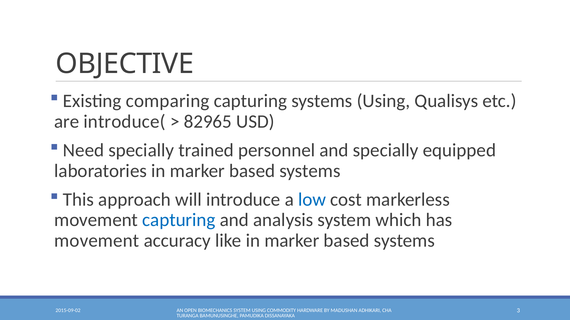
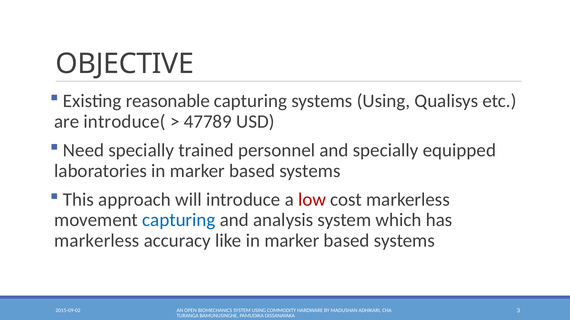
comparing: comparing -> reasonable
82965: 82965 -> 47789
low colour: blue -> red
movement at (97, 241): movement -> markerless
